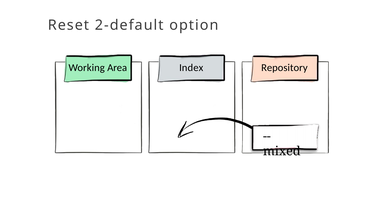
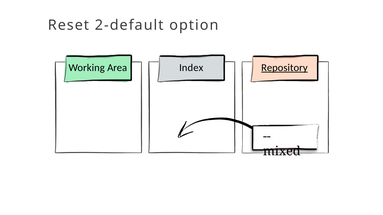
Repository underline: none -> present
